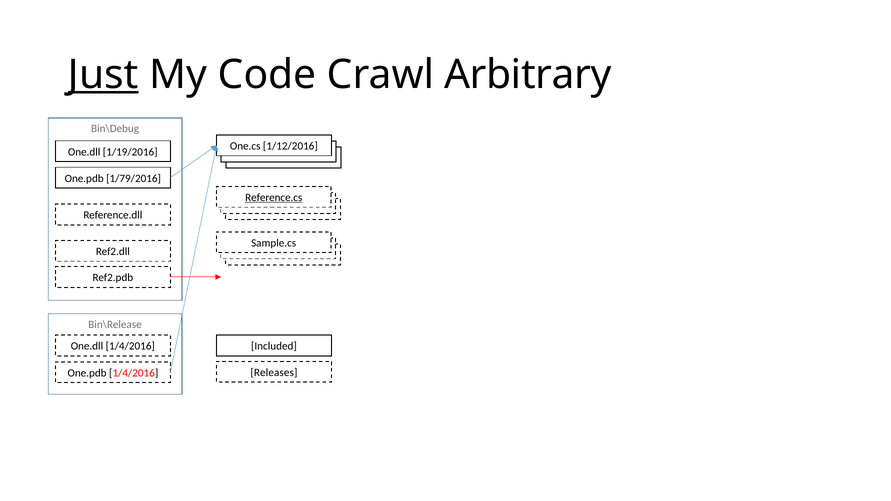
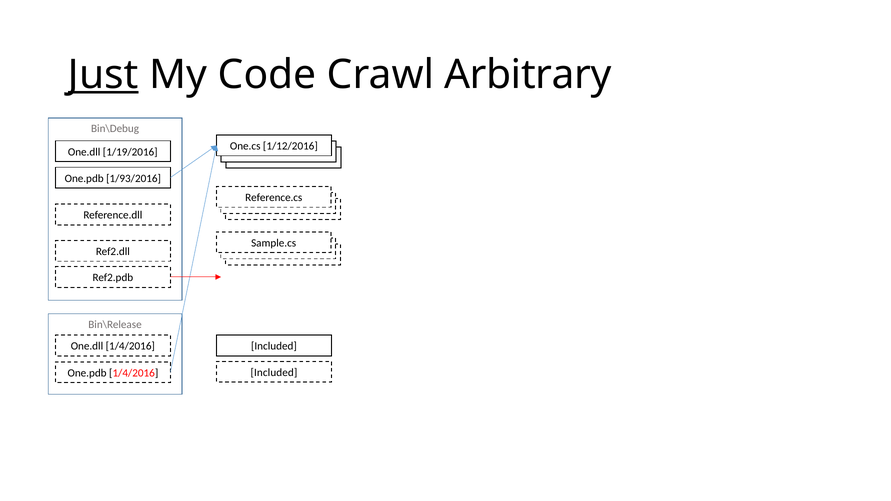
1/79/2016: 1/79/2016 -> 1/93/2016
Reference.cs underline: present -> none
Releases at (274, 373): Releases -> Included
